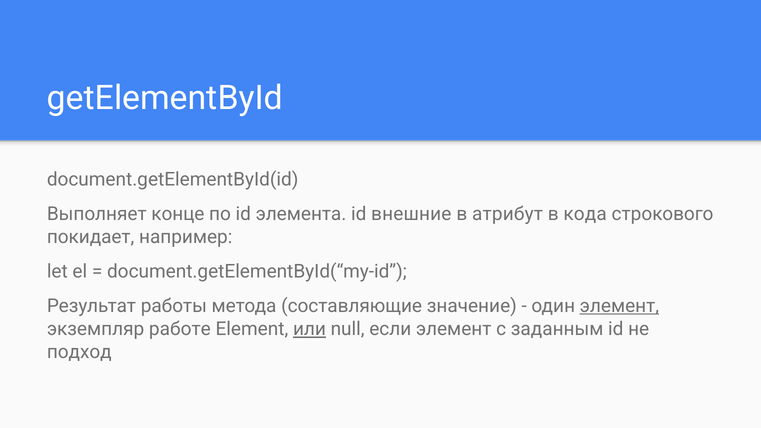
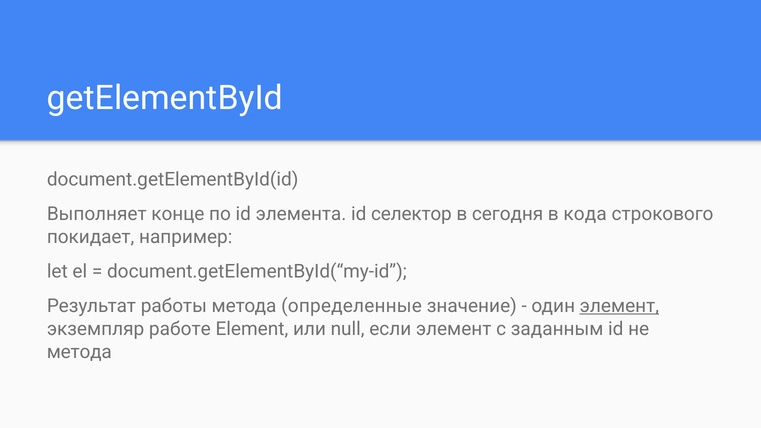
внешние: внешние -> селектор
атрибут: атрибут -> сегодня
составляющие: составляющие -> определенные
или underline: present -> none
подход at (79, 352): подход -> метода
